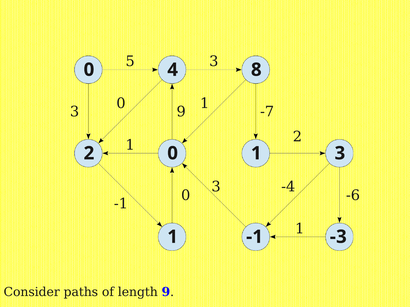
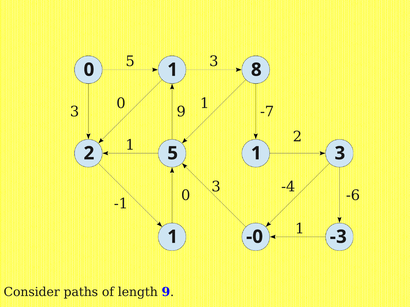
4 at (173, 70): 4 -> 1
2 0: 0 -> 5
1 -1: -1 -> -0
